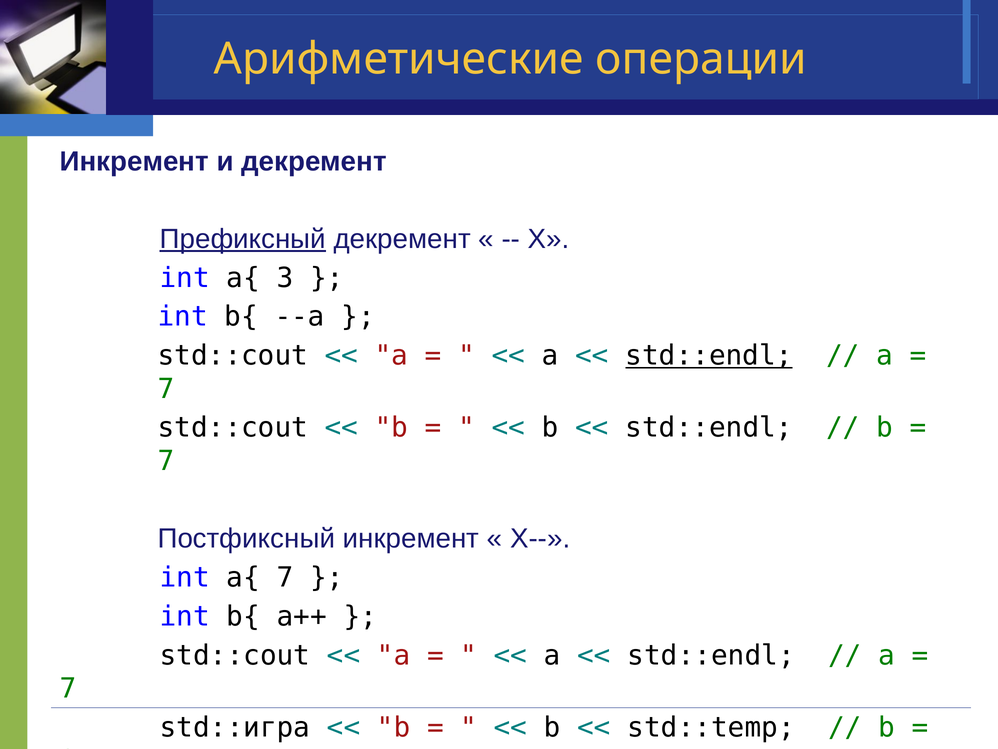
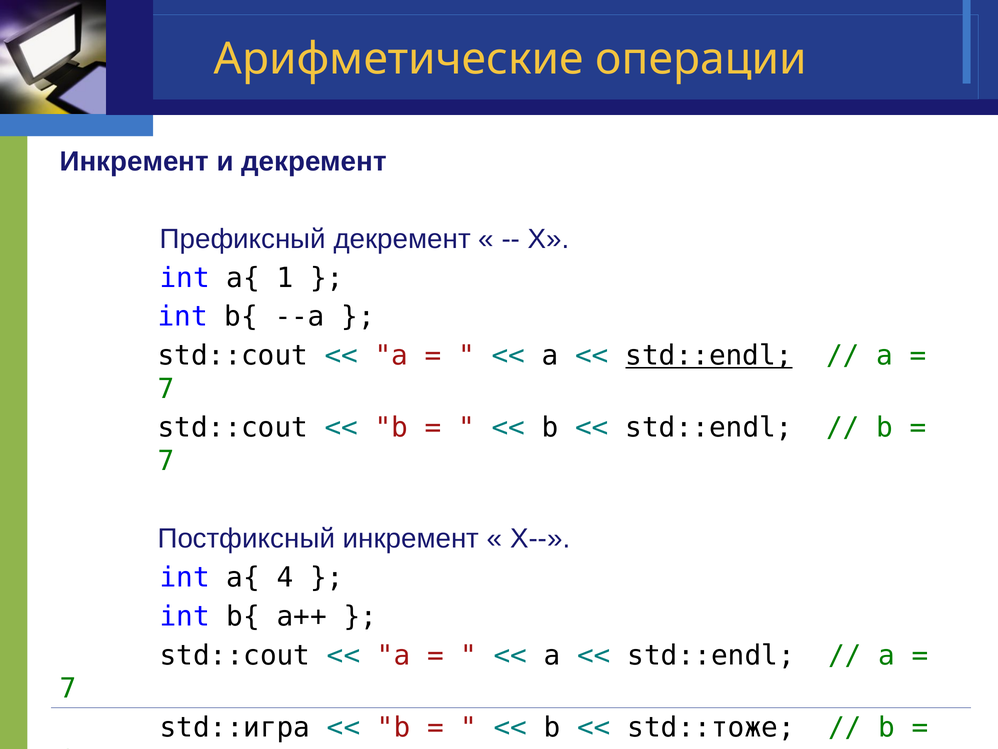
Префиксный underline: present -> none
3: 3 -> 1
a{ 7: 7 -> 4
std::temp: std::temp -> std::тоже
